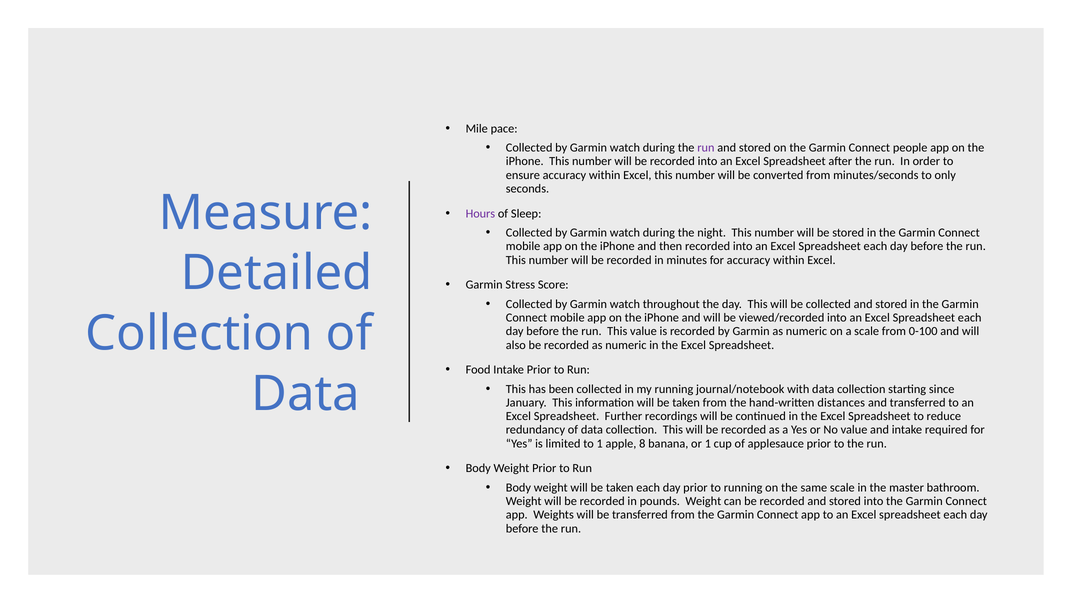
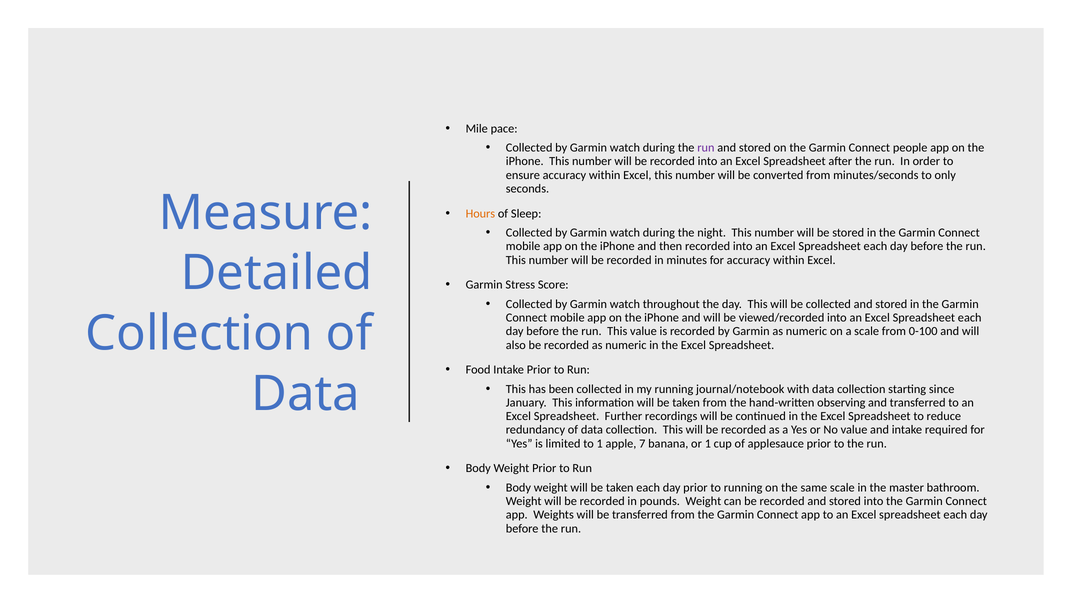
Hours colour: purple -> orange
distances: distances -> observing
8: 8 -> 7
